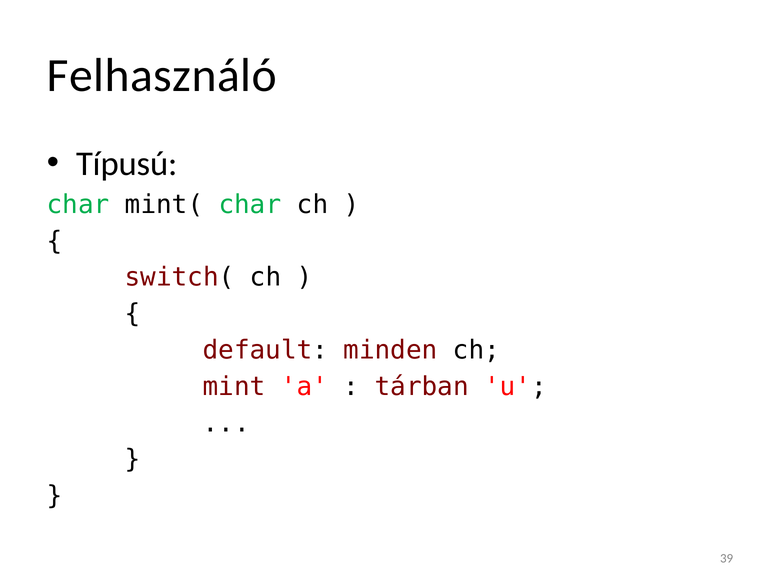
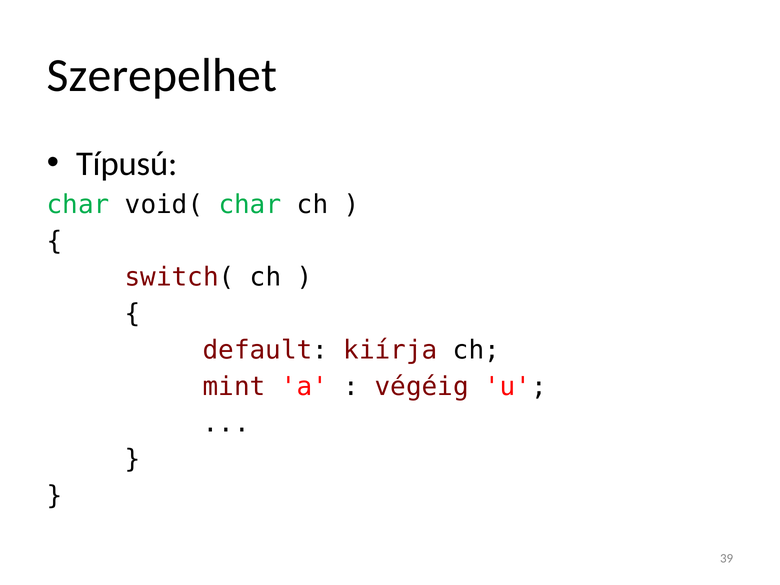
Felhasználó: Felhasználó -> Szerepelhet
mint(: mint( -> void(
minden: minden -> kiírja
tárban: tárban -> végéig
